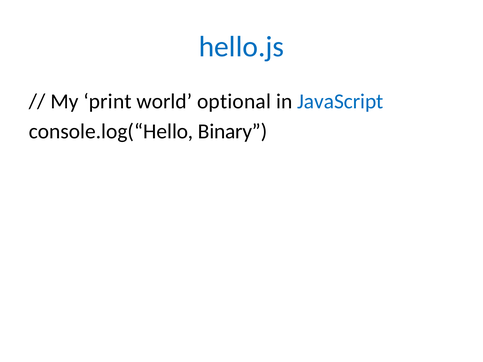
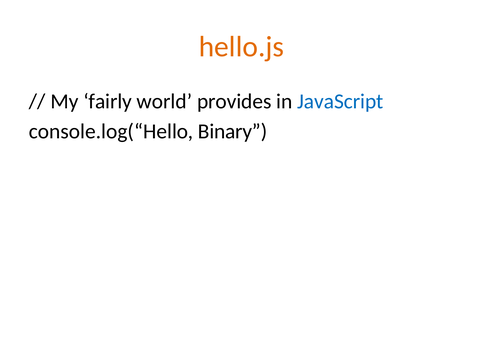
hello.js colour: blue -> orange
print: print -> fairly
optional: optional -> provides
